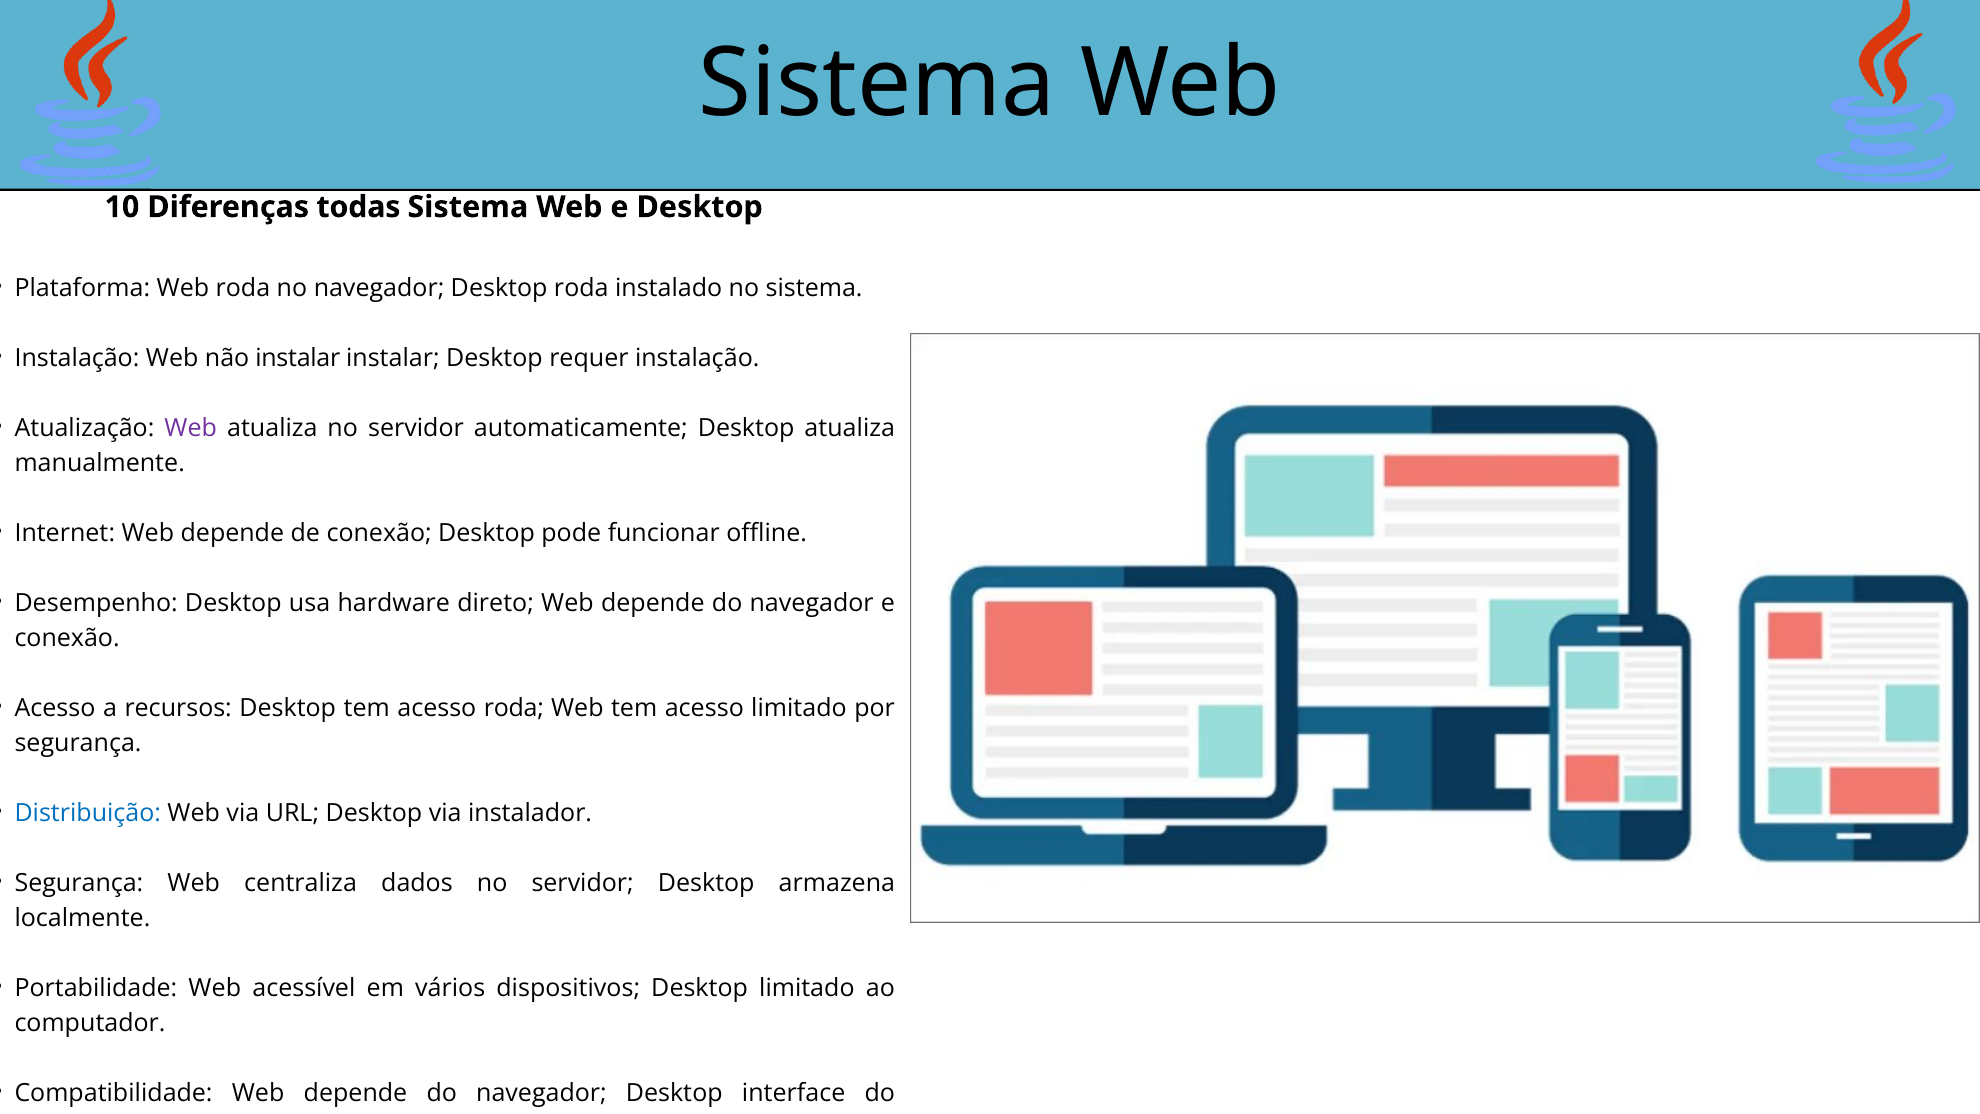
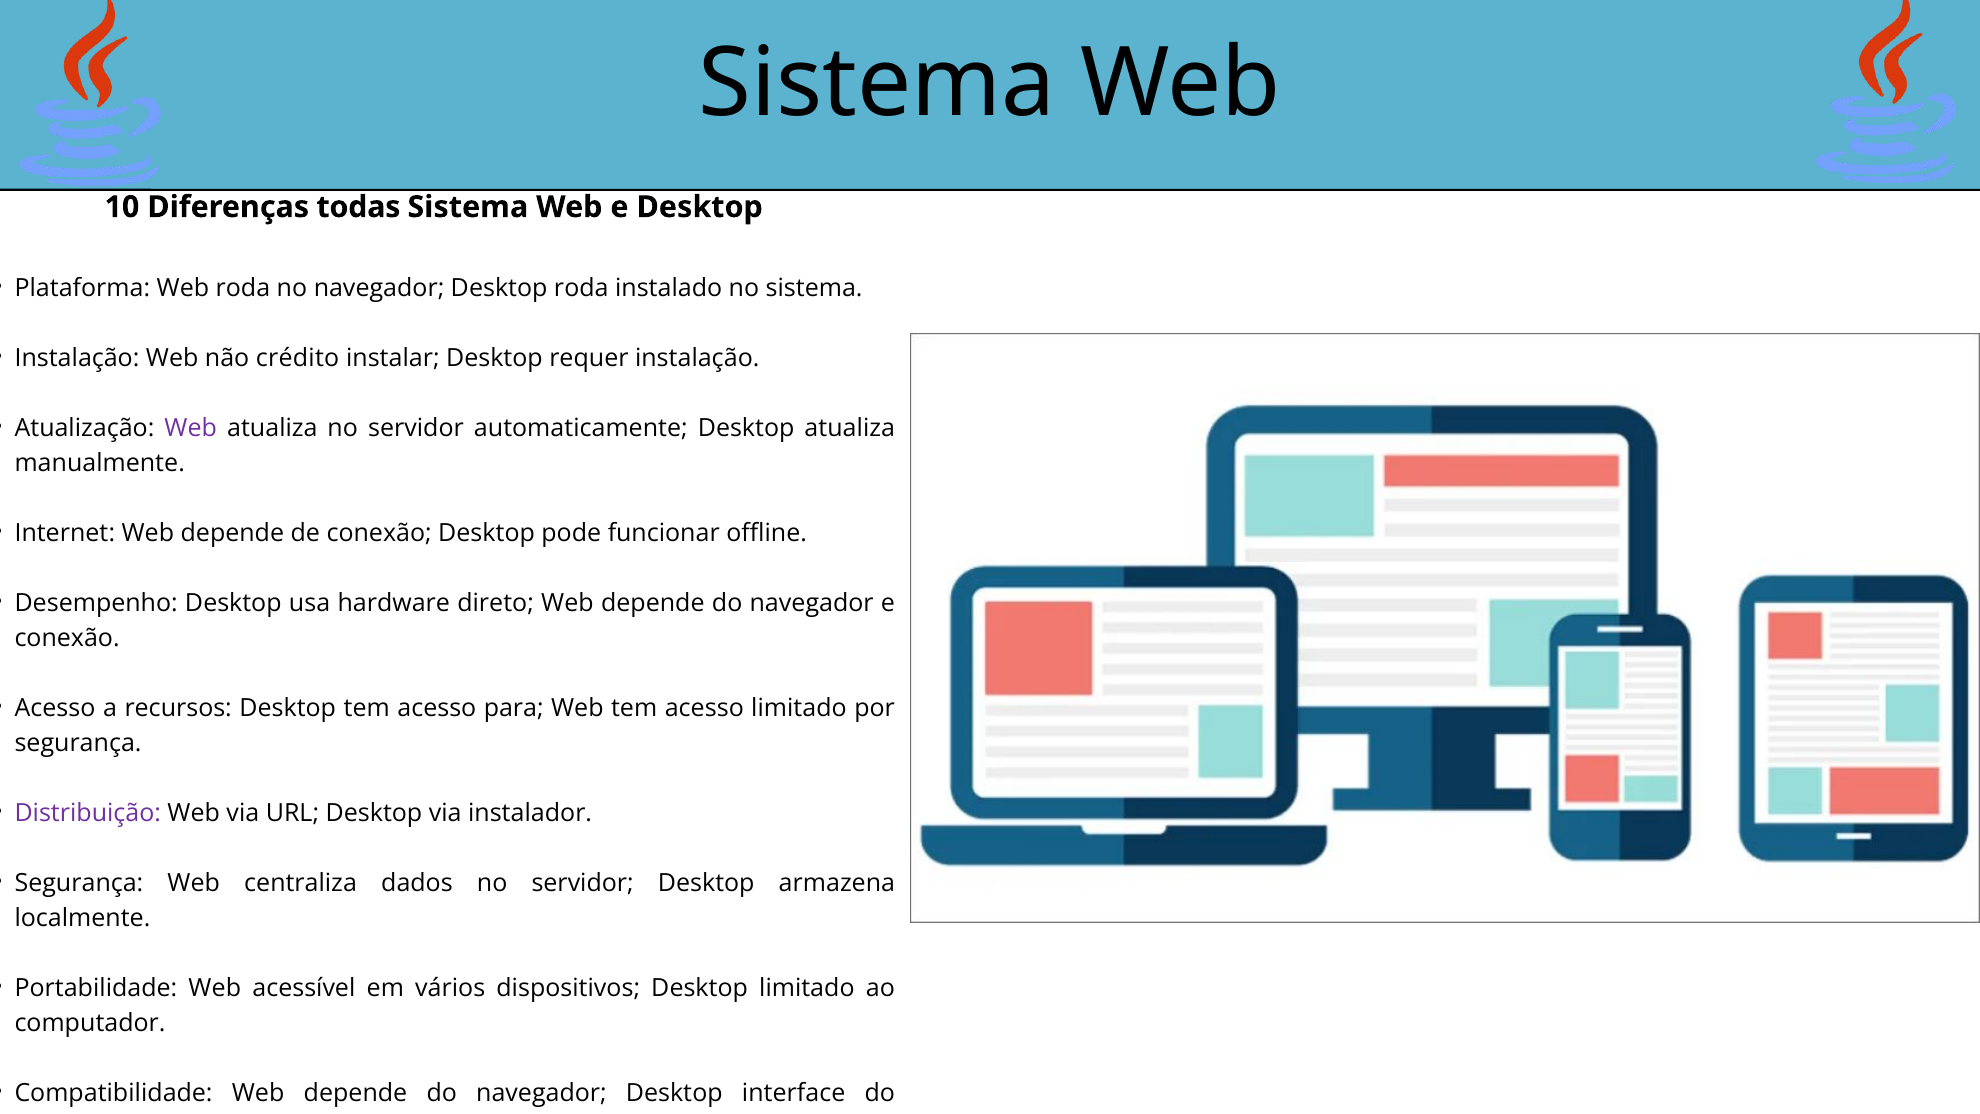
não instalar: instalar -> crédito
acesso roda: roda -> para
Distribuição colour: blue -> purple
